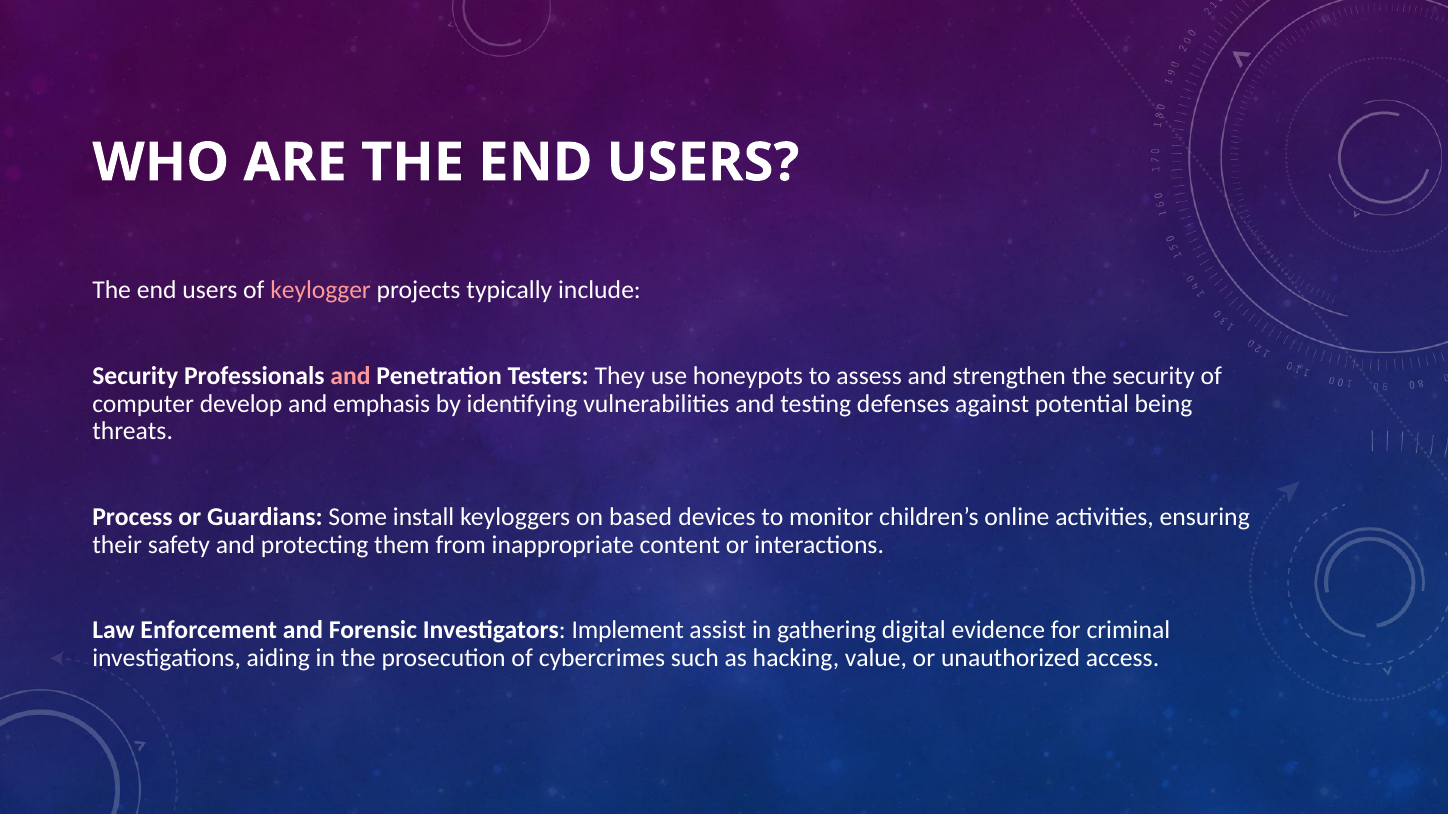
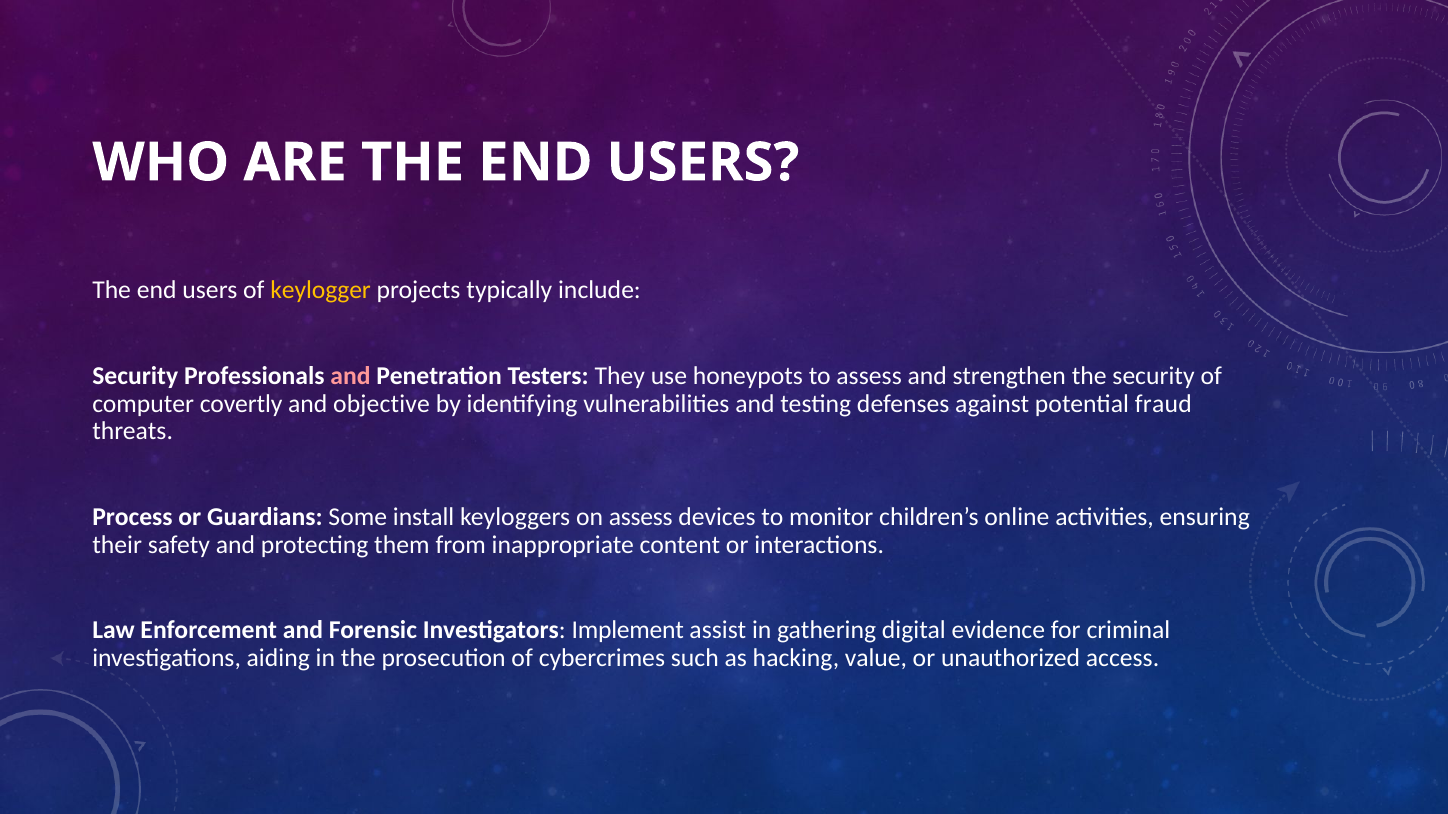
keylogger colour: pink -> yellow
develop: develop -> covertly
emphasis: emphasis -> objective
being: being -> fraud
on based: based -> assess
